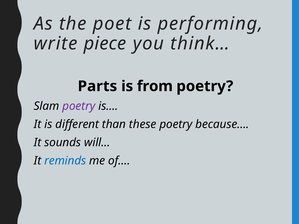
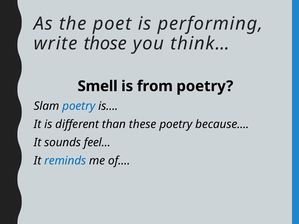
piece: piece -> those
Parts: Parts -> Smell
poetry at (79, 106) colour: purple -> blue
will…: will… -> feel…
